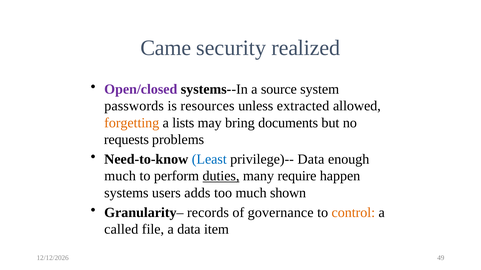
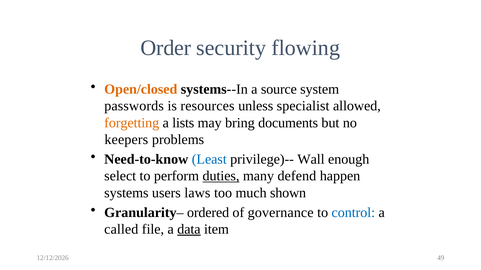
Came: Came -> Order
realized: realized -> flowing
Open/closed colour: purple -> orange
extracted: extracted -> specialist
requests: requests -> keepers
privilege)-- Data: Data -> Wall
much at (120, 176): much -> select
require: require -> defend
adds: adds -> laws
records: records -> ordered
control colour: orange -> blue
data at (189, 230) underline: none -> present
